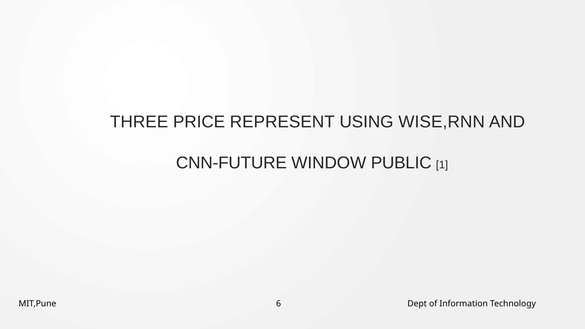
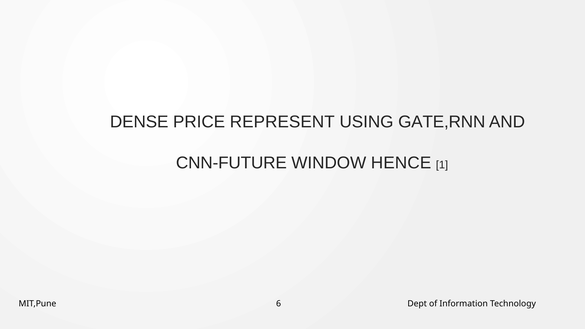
THREE: THREE -> DENSE
WISE,RNN: WISE,RNN -> GATE,RNN
PUBLIC: PUBLIC -> HENCE
